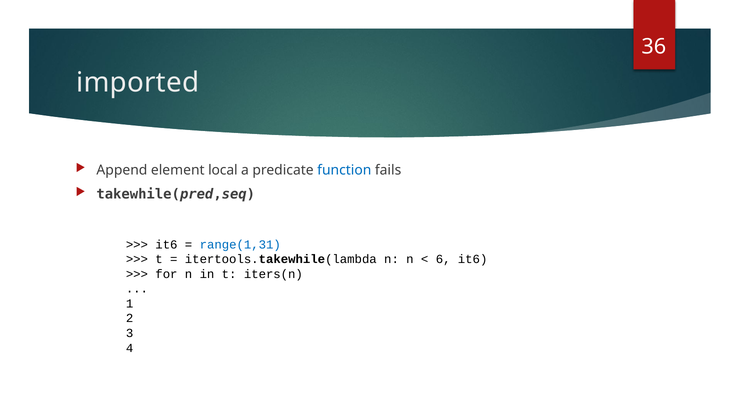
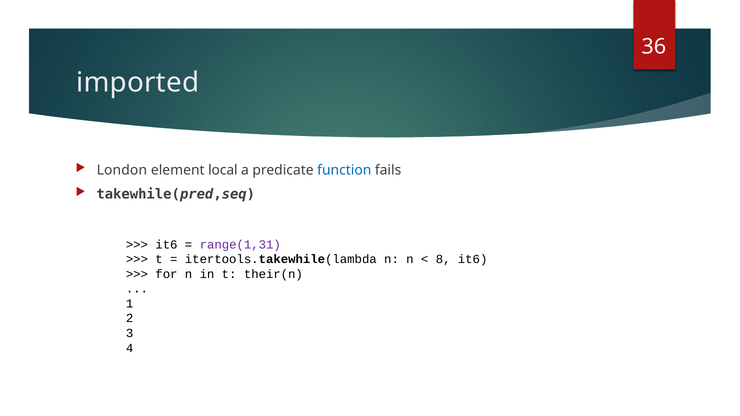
Append: Append -> London
range(1,31 colour: blue -> purple
6: 6 -> 8
iters(n: iters(n -> their(n
